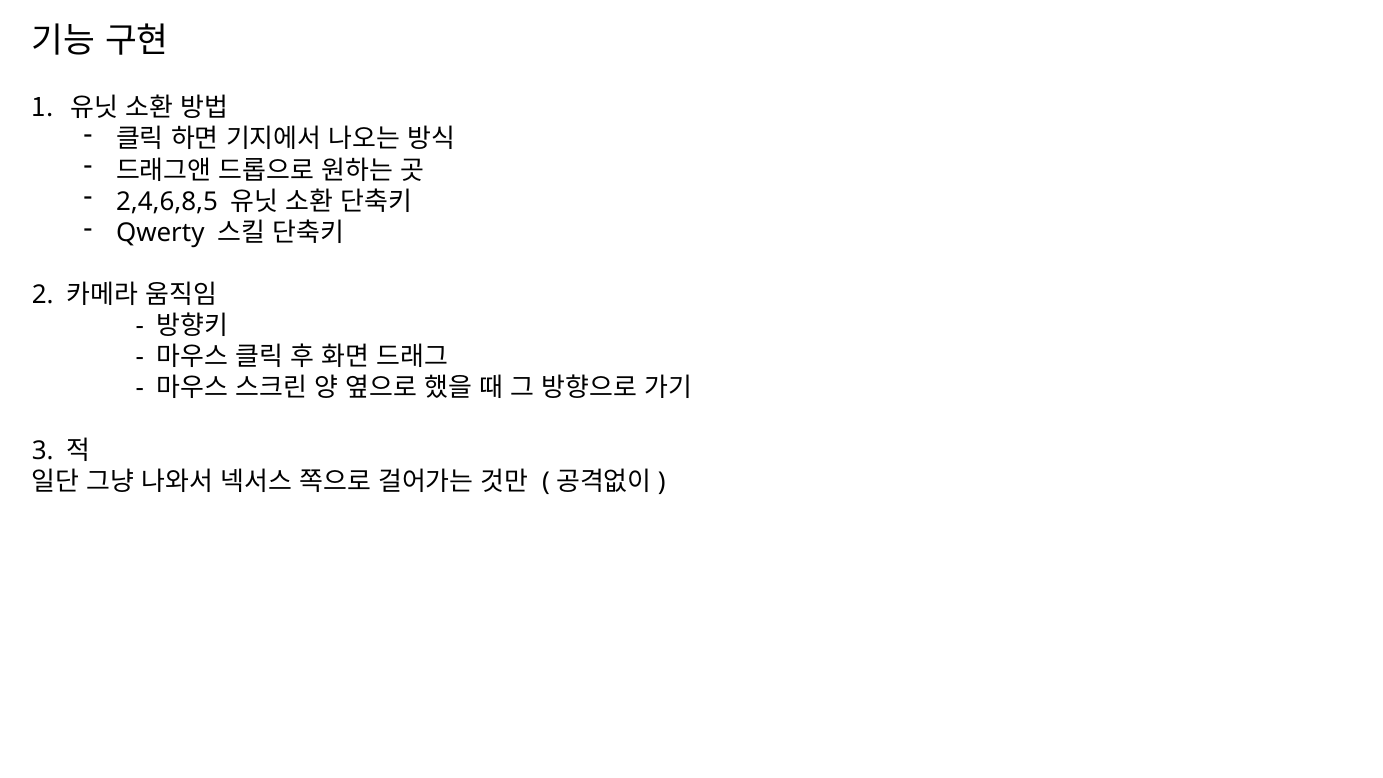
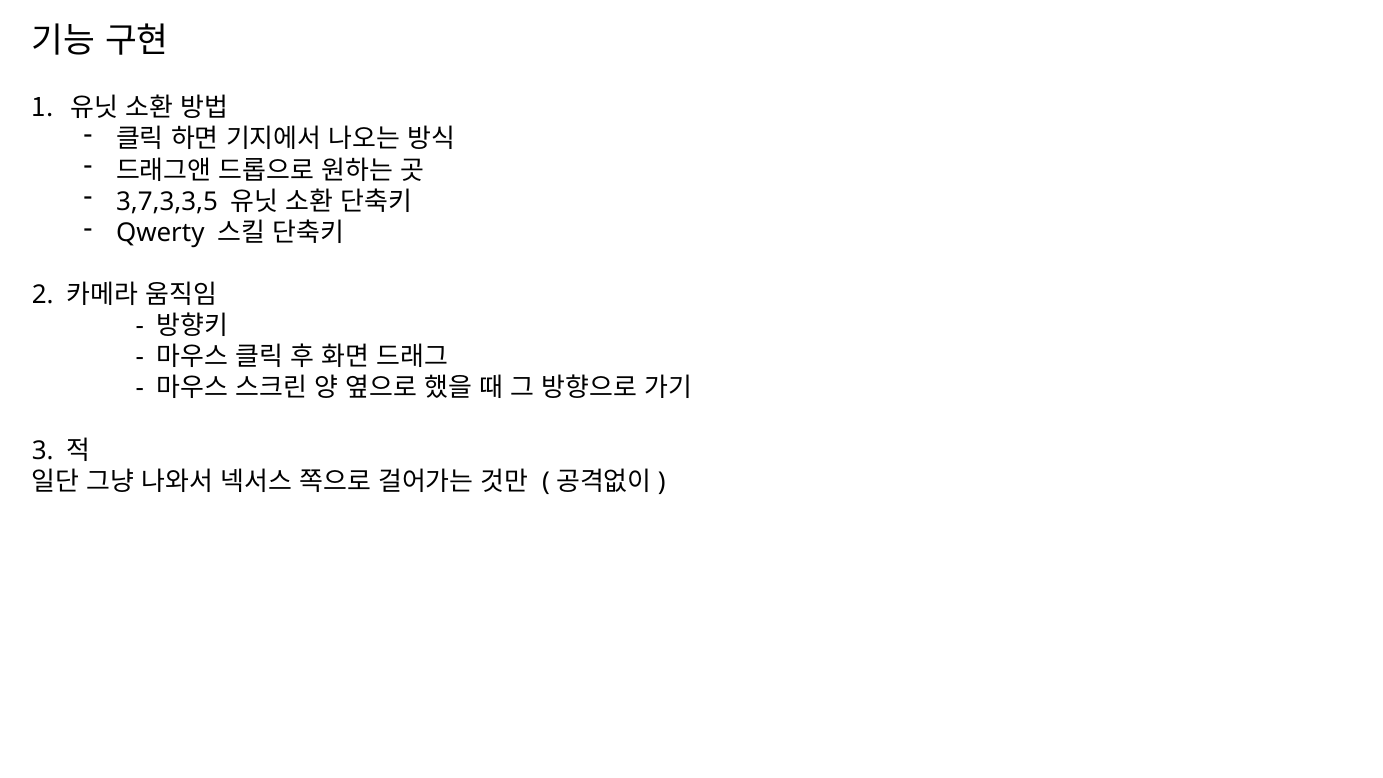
2,4,6,8,5: 2,4,6,8,5 -> 3,7,3,3,5
